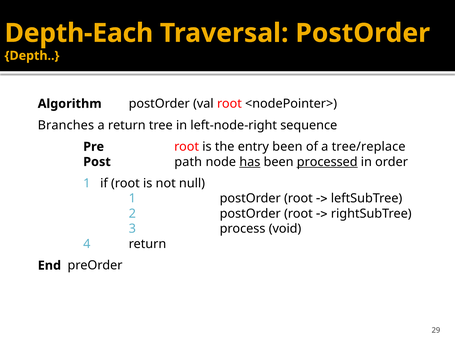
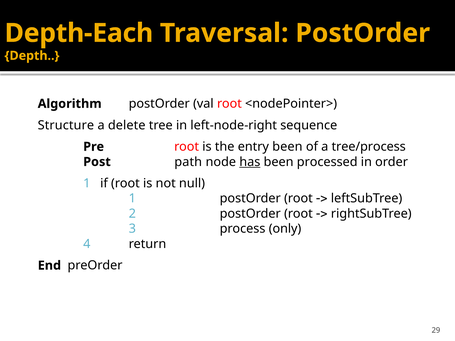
Branches: Branches -> Structure
a return: return -> delete
tree/replace: tree/replace -> tree/process
processed underline: present -> none
void: void -> only
